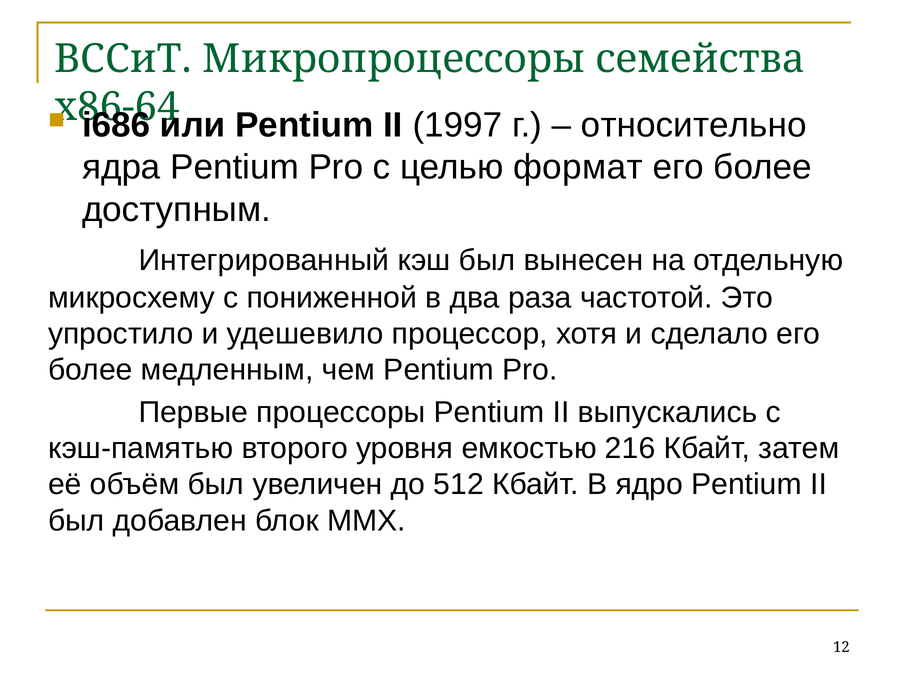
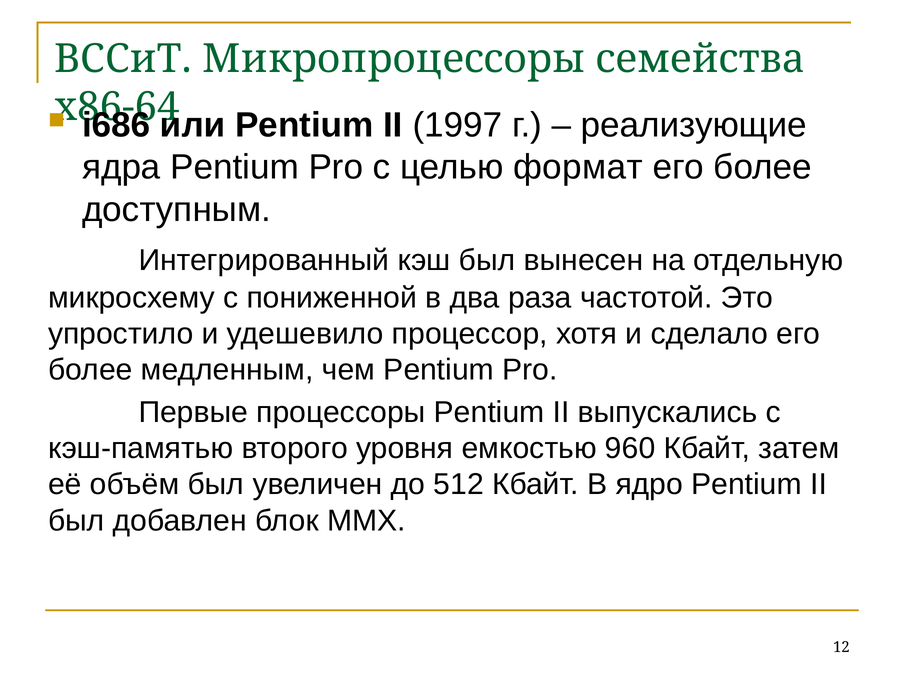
относительно: относительно -> реализующие
216: 216 -> 960
